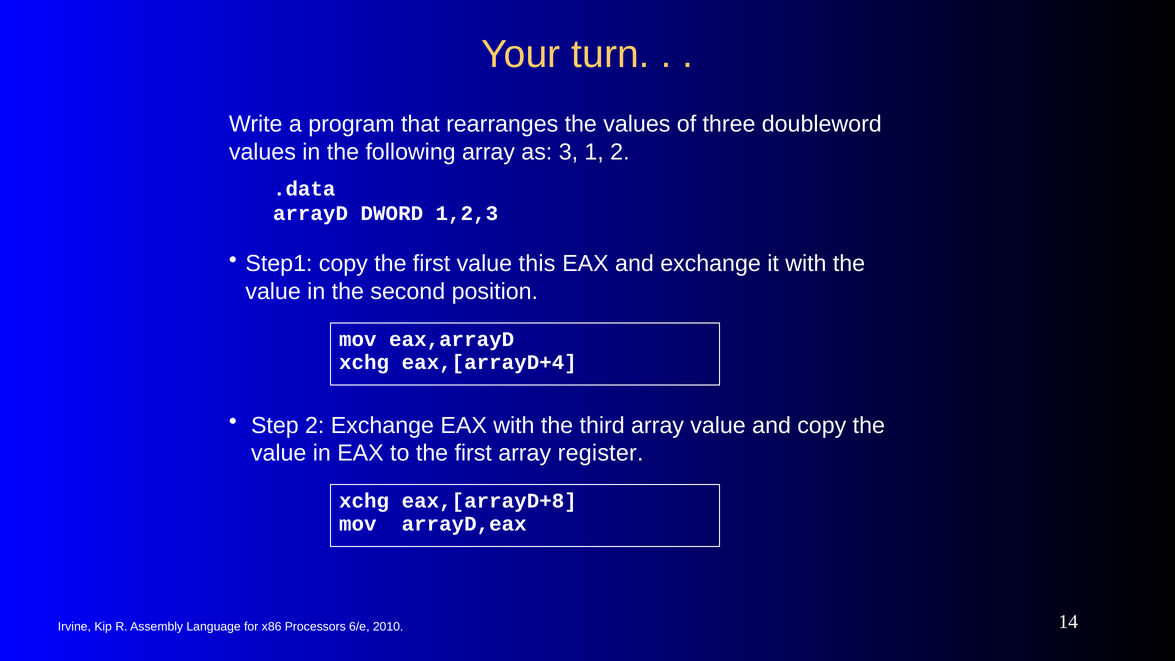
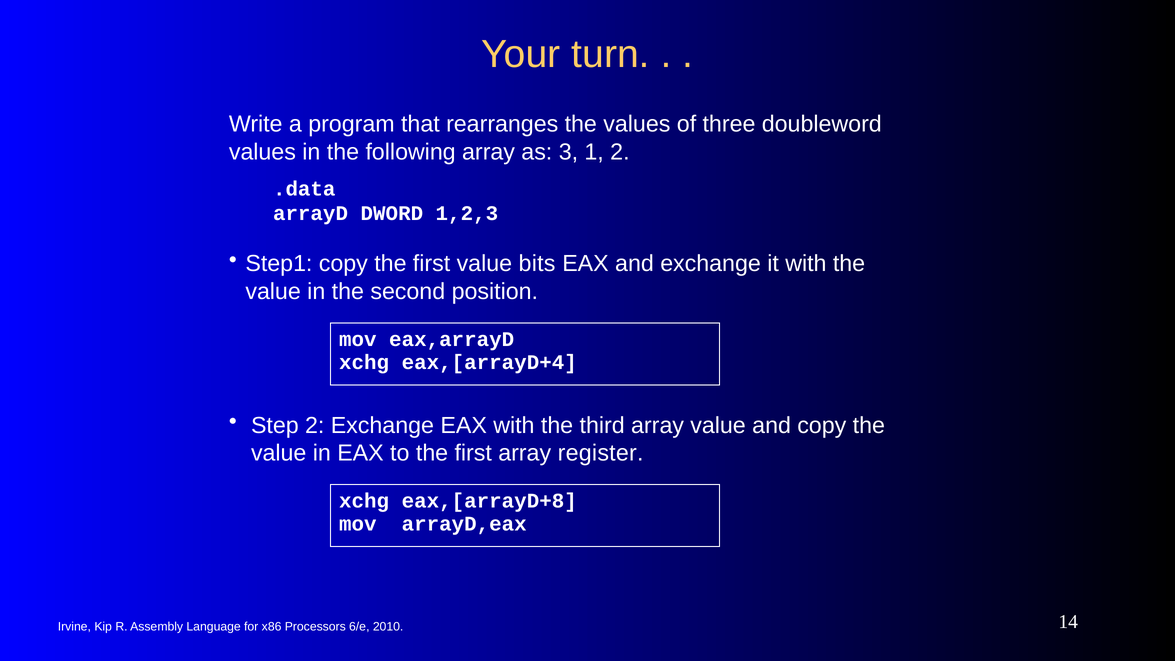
this: this -> bits
